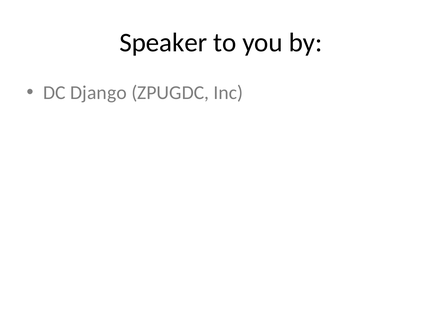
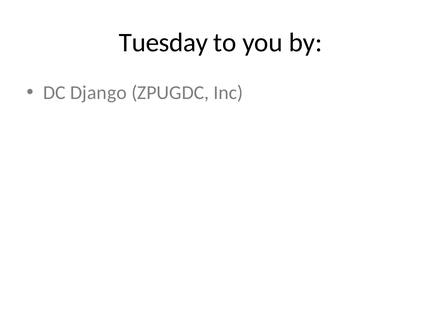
Speaker: Speaker -> Tuesday
